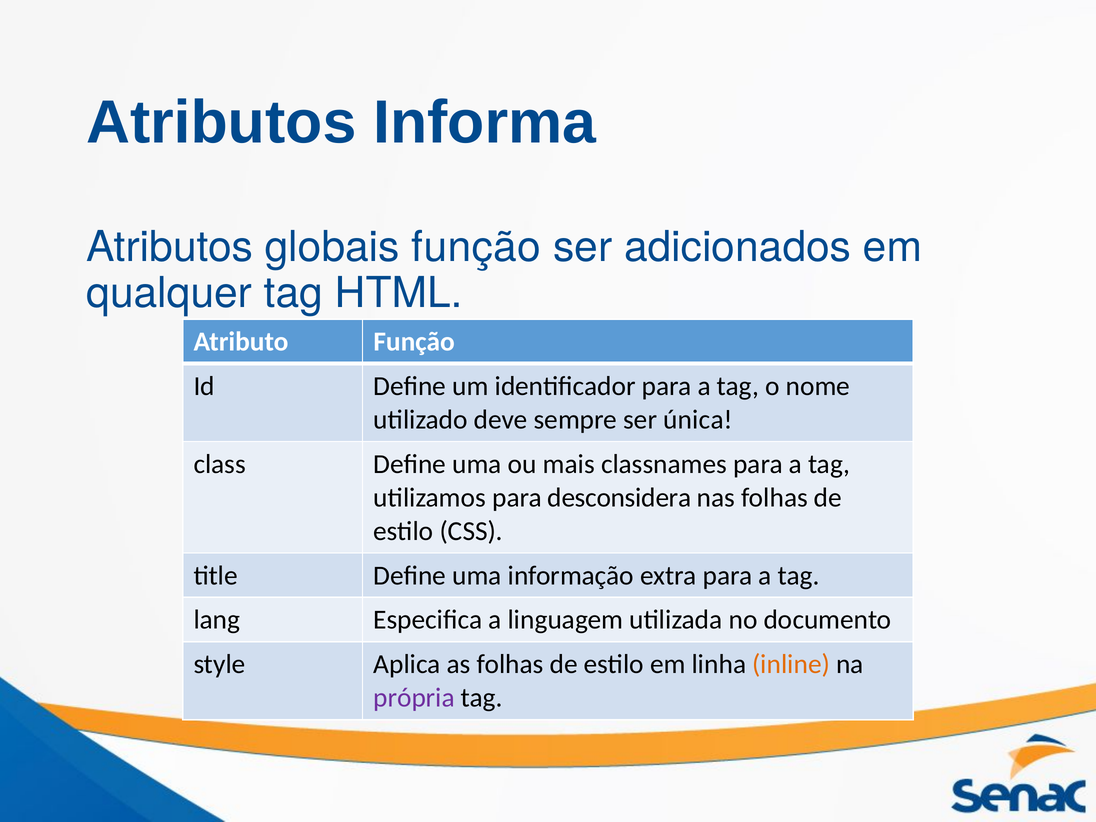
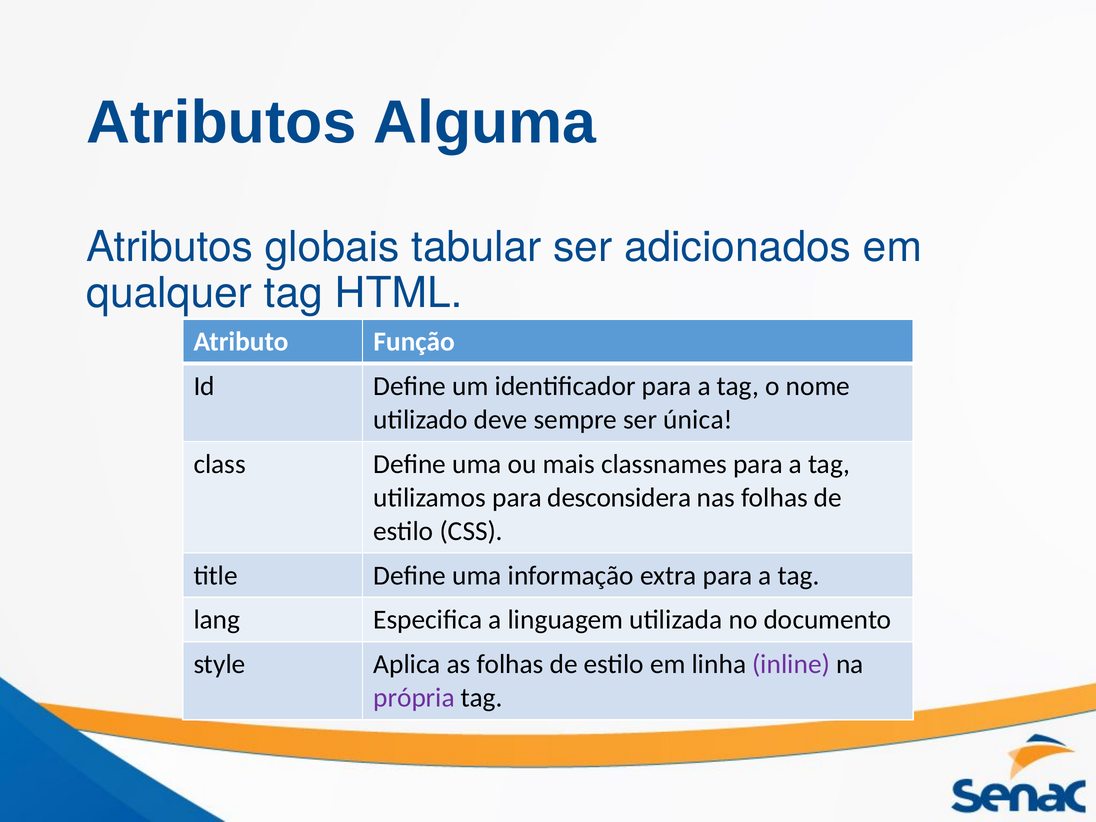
Informa: Informa -> Alguma
globais função: função -> tabular
inline colour: orange -> purple
